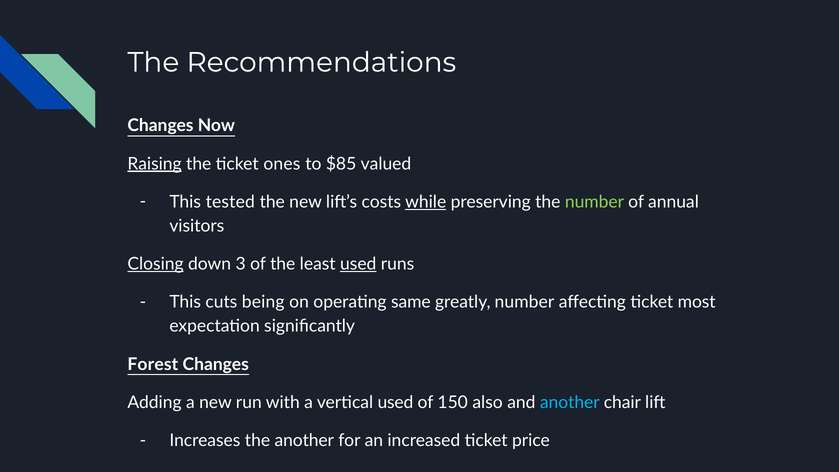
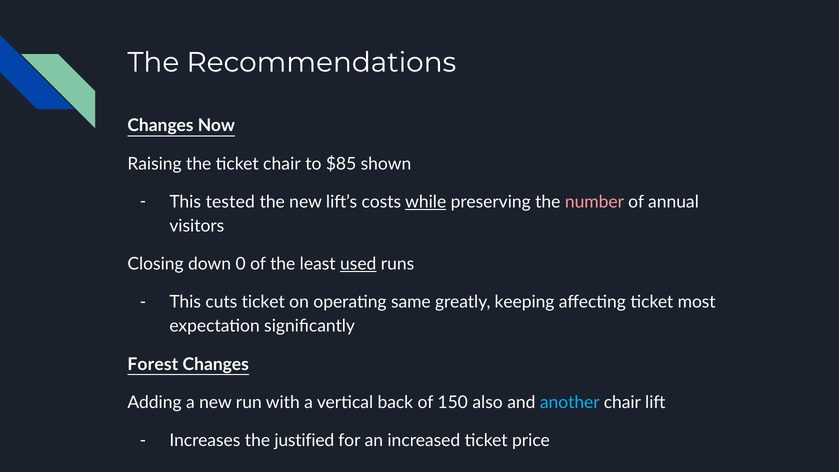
Raising underline: present -> none
ticket ones: ones -> chair
valued: valued -> shown
number at (594, 202) colour: light green -> pink
Closing underline: present -> none
3: 3 -> 0
cuts being: being -> ticket
greatly number: number -> keeping
vertical used: used -> back
the another: another -> justified
